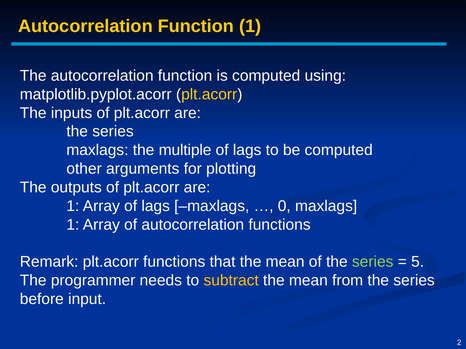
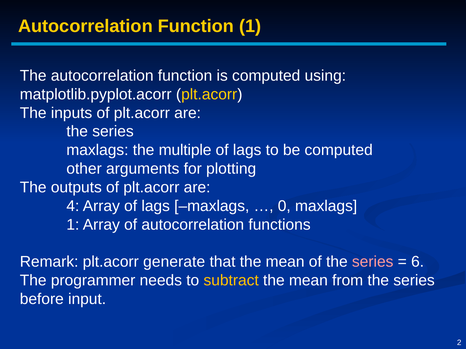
1 at (73, 206): 1 -> 4
plt.acorr functions: functions -> generate
series at (373, 262) colour: light green -> pink
5: 5 -> 6
